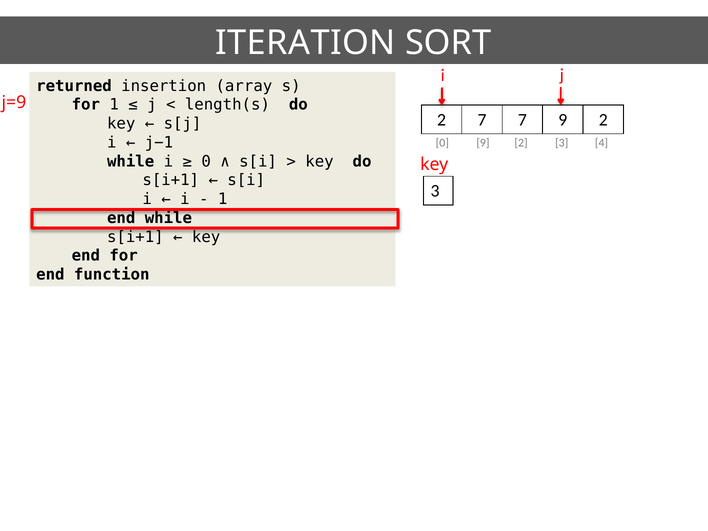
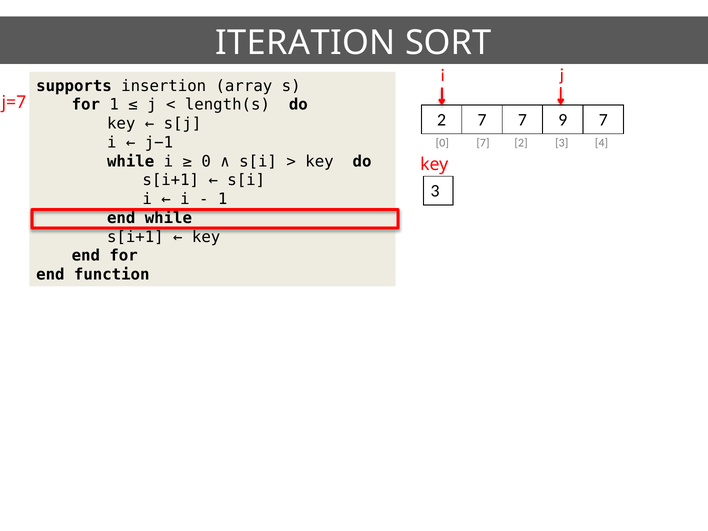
returned: returned -> supports
j=9: j=9 -> j=7
7 9 2: 2 -> 7
0 9: 9 -> 7
